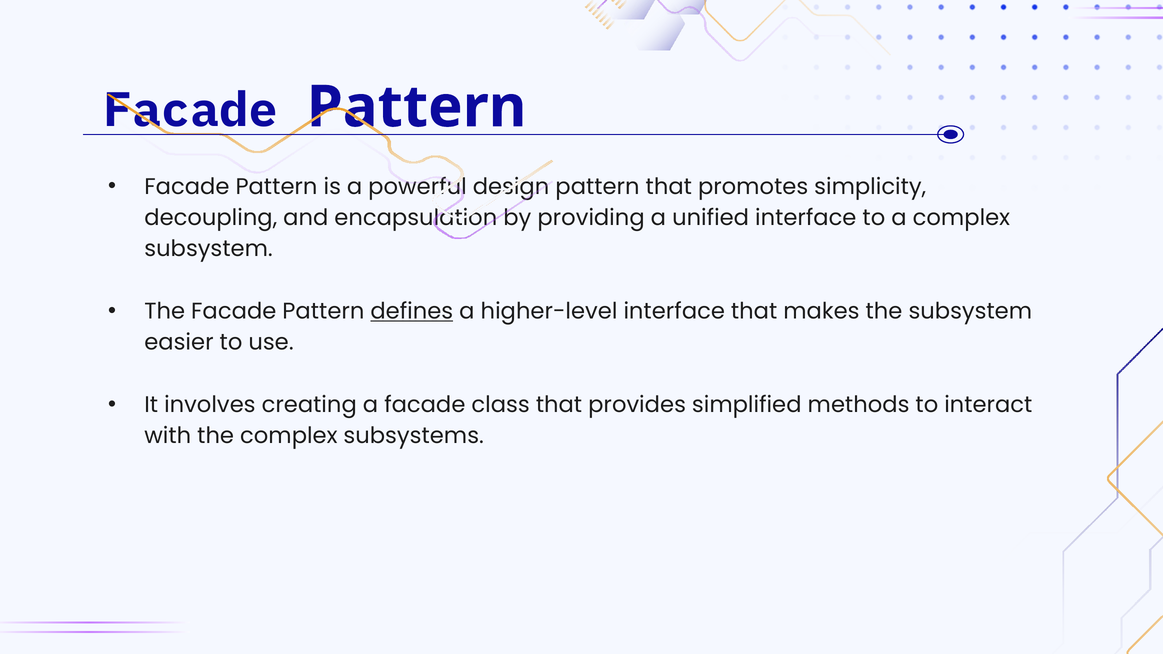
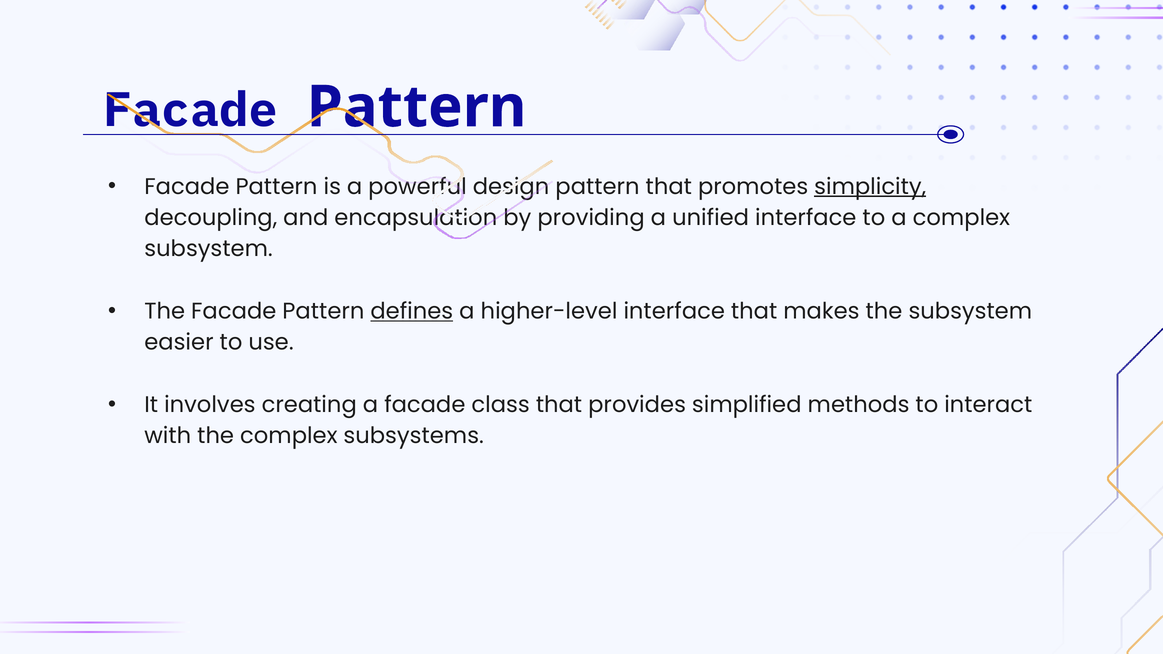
simplicity underline: none -> present
